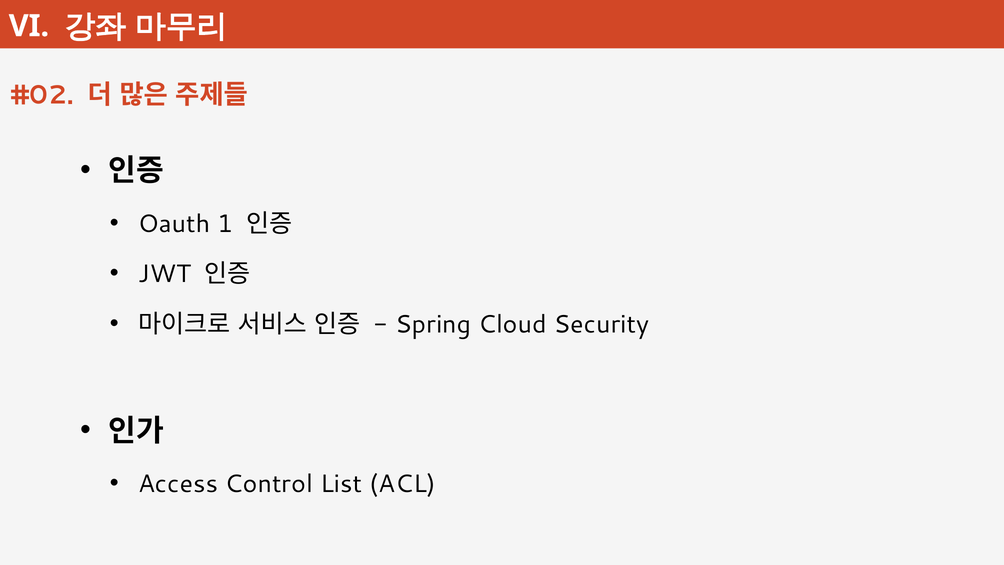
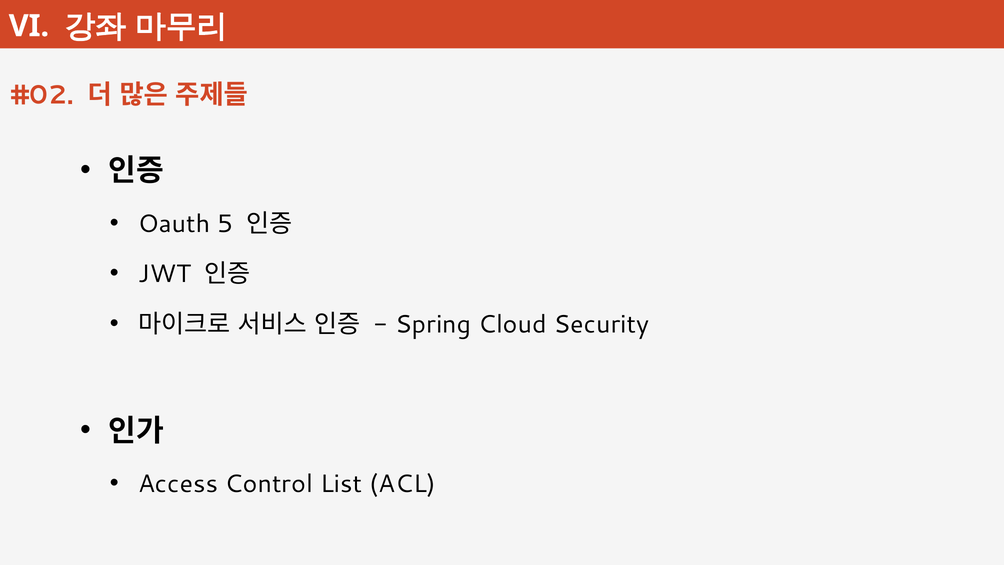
1: 1 -> 5
